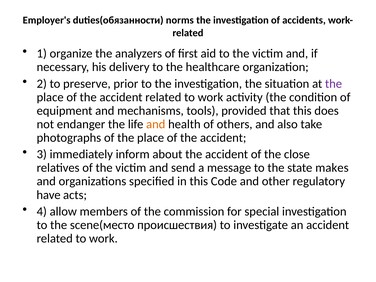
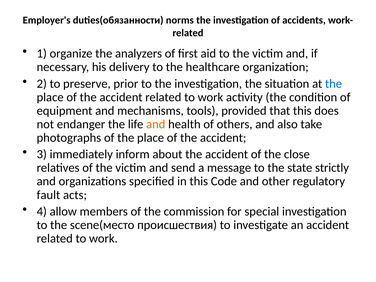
the at (334, 84) colour: purple -> blue
makes: makes -> strictly
have: have -> fault
